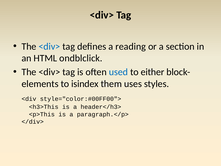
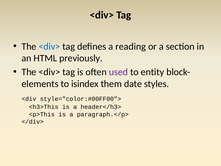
ondblclick: ondblclick -> previously
used colour: blue -> purple
either: either -> entity
uses: uses -> date
